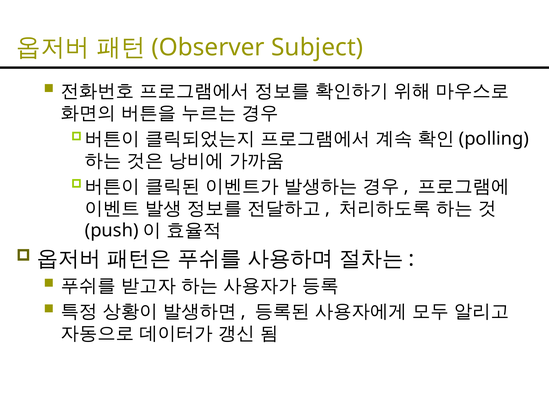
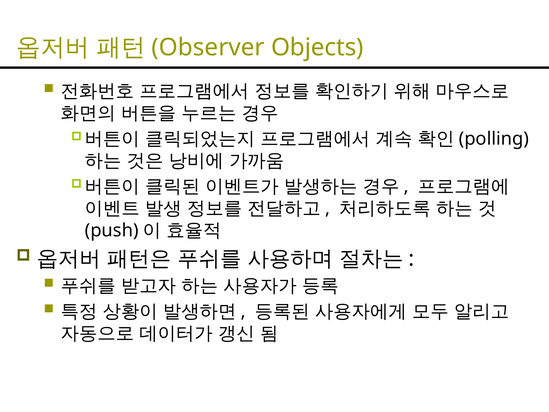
Subject: Subject -> Objects
